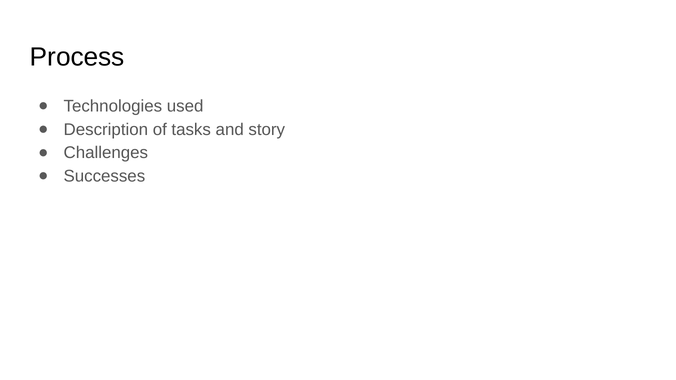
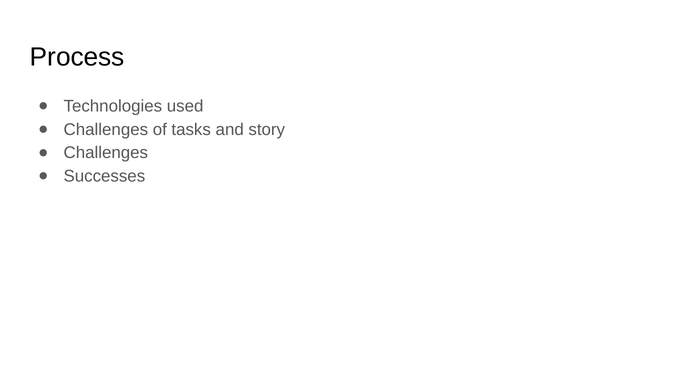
Description at (106, 130): Description -> Challenges
